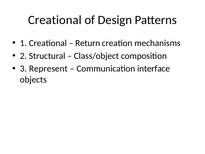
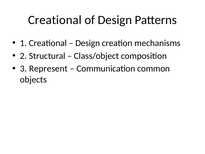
Return at (88, 43): Return -> Design
interface: interface -> common
